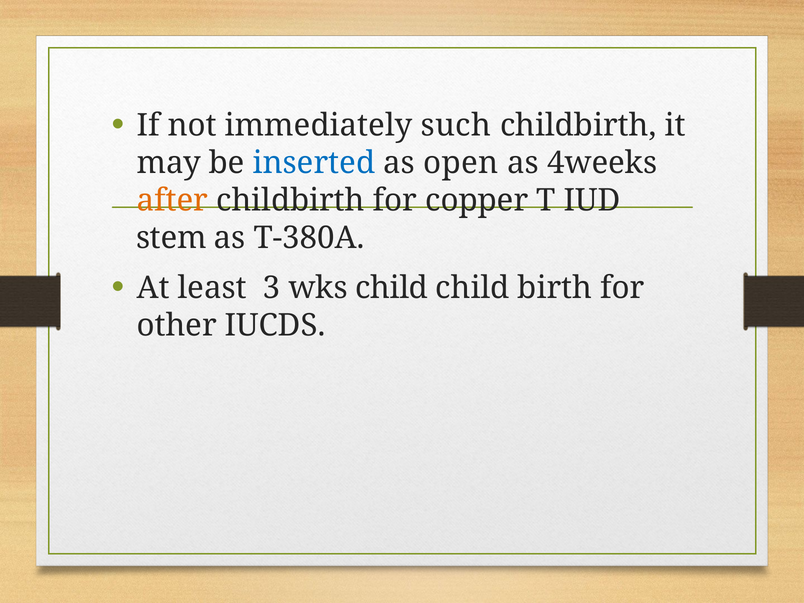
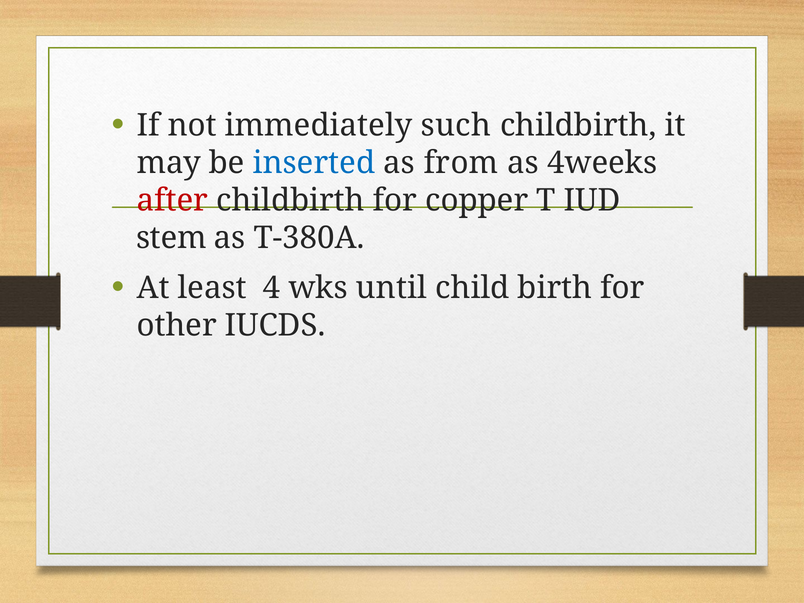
open: open -> from
after colour: orange -> red
3: 3 -> 4
wks child: child -> until
